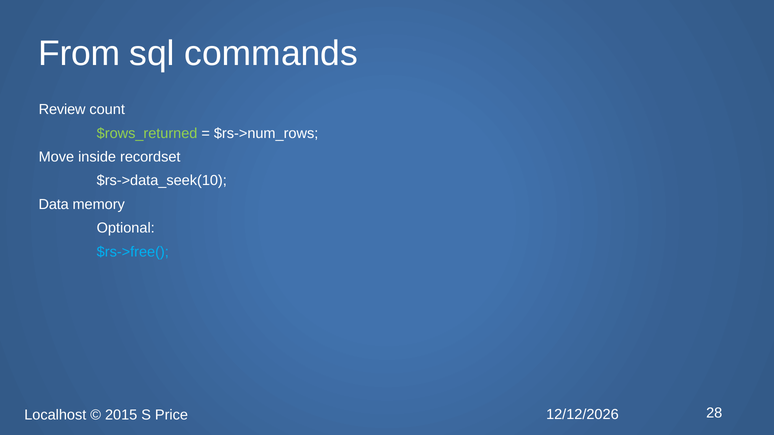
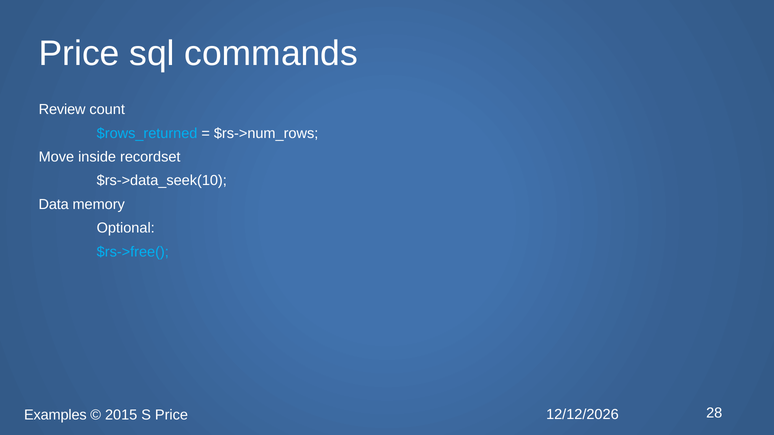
From at (79, 53): From -> Price
$rows_returned colour: light green -> light blue
Localhost: Localhost -> Examples
